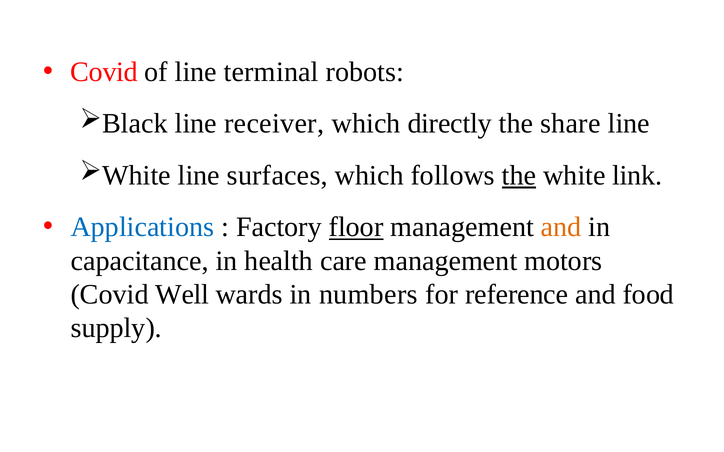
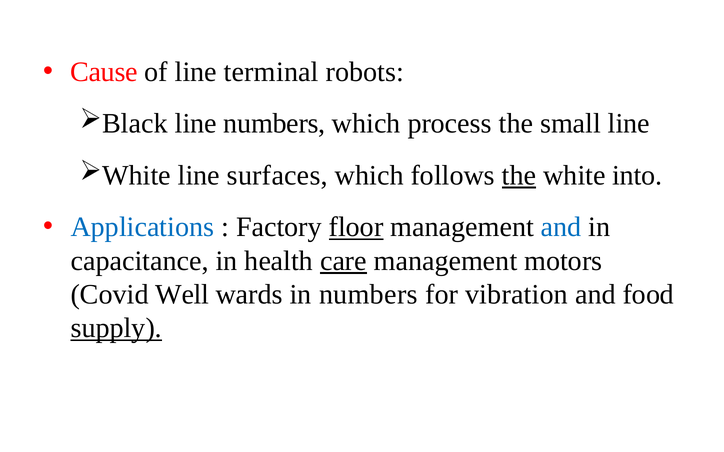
Covid at (104, 72): Covid -> Cause
line receiver: receiver -> numbers
directly: directly -> process
share: share -> small
link: link -> into
and at (561, 227) colour: orange -> blue
care underline: none -> present
reference: reference -> vibration
supply underline: none -> present
